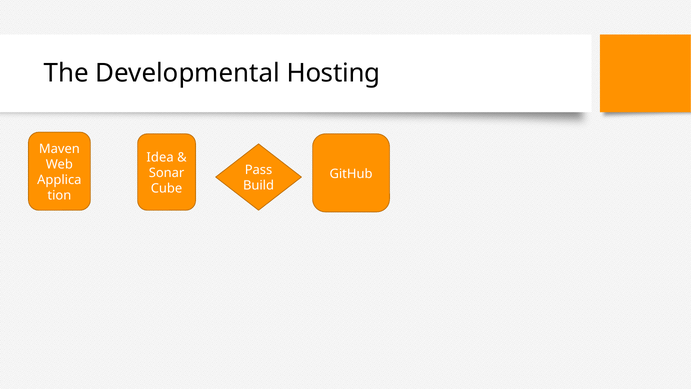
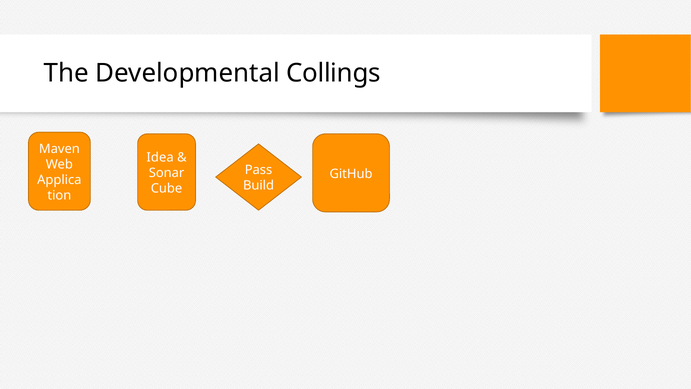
Hosting: Hosting -> Collings
